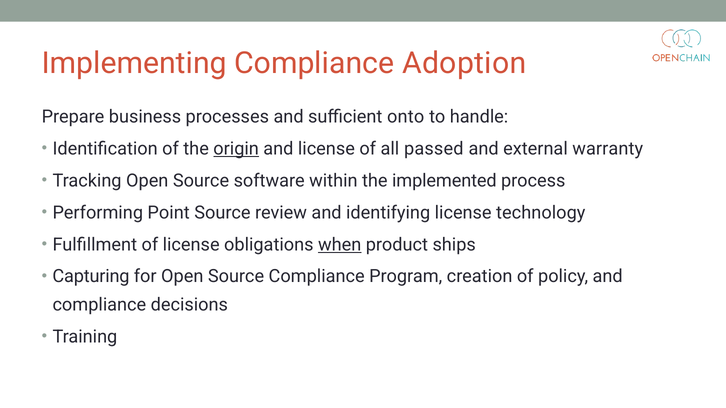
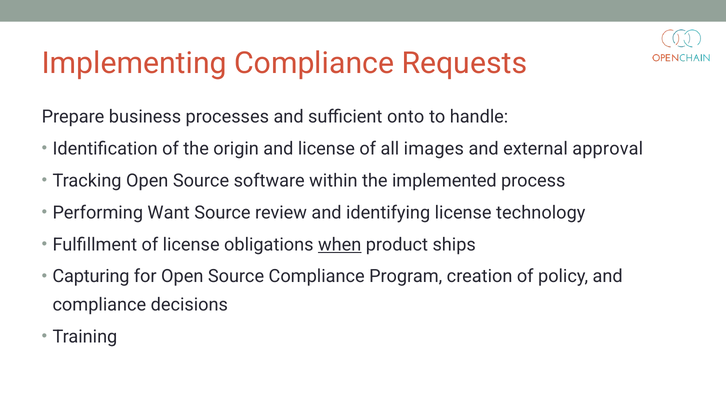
Adoption: Adoption -> Requests
origin underline: present -> none
passed: passed -> images
warranty: warranty -> approval
Point: Point -> Want
